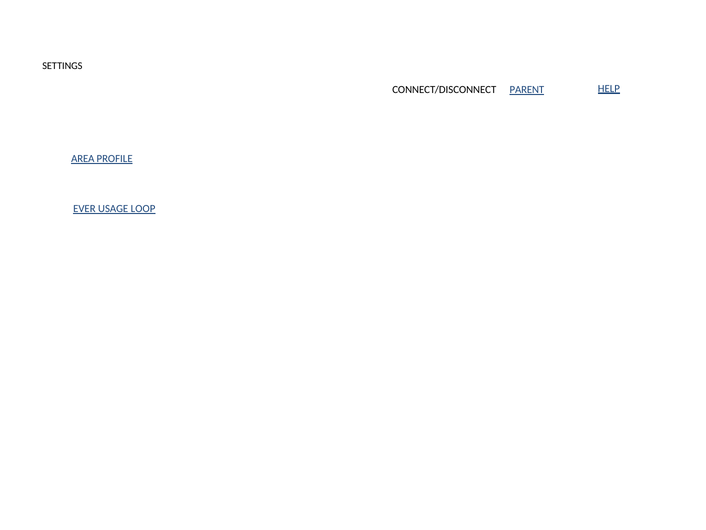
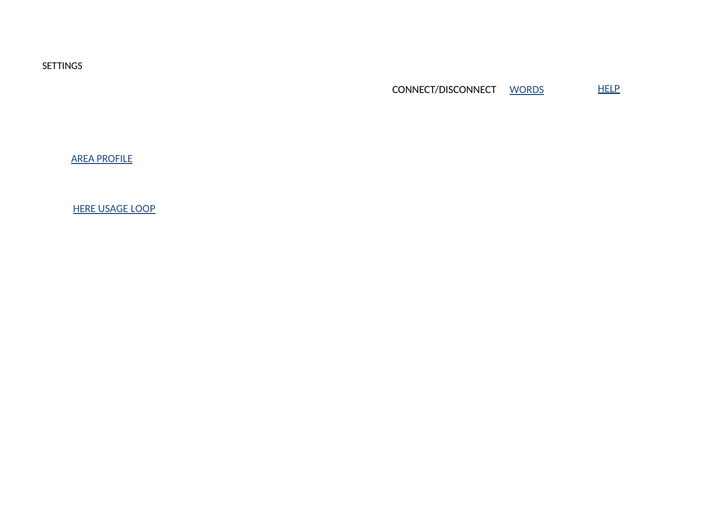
PARENT: PARENT -> WORDS
EVER: EVER -> HERE
